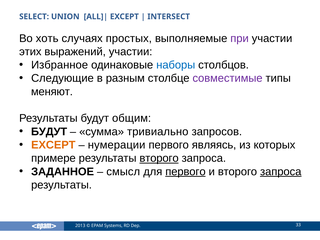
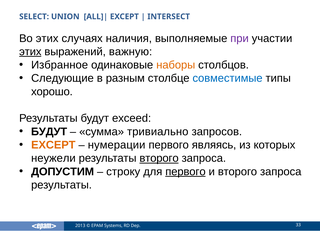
Во хоть: хоть -> этих
простых: простых -> наличия
этих at (30, 52) underline: none -> present
выражений участии: участии -> важную
наборы colour: blue -> orange
совместимые colour: purple -> blue
меняют: меняют -> хорошо
общим: общим -> exceed
примере: примере -> неужели
ЗАДАННОЕ: ЗАДАННОЕ -> ДОПУСТИМ
смысл: смысл -> строку
запроса at (281, 172) underline: present -> none
